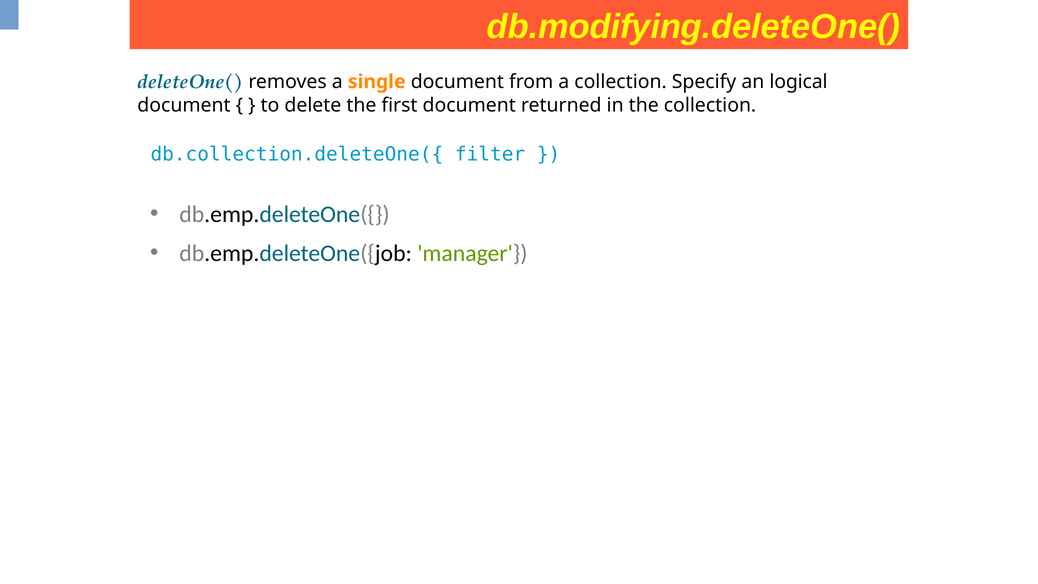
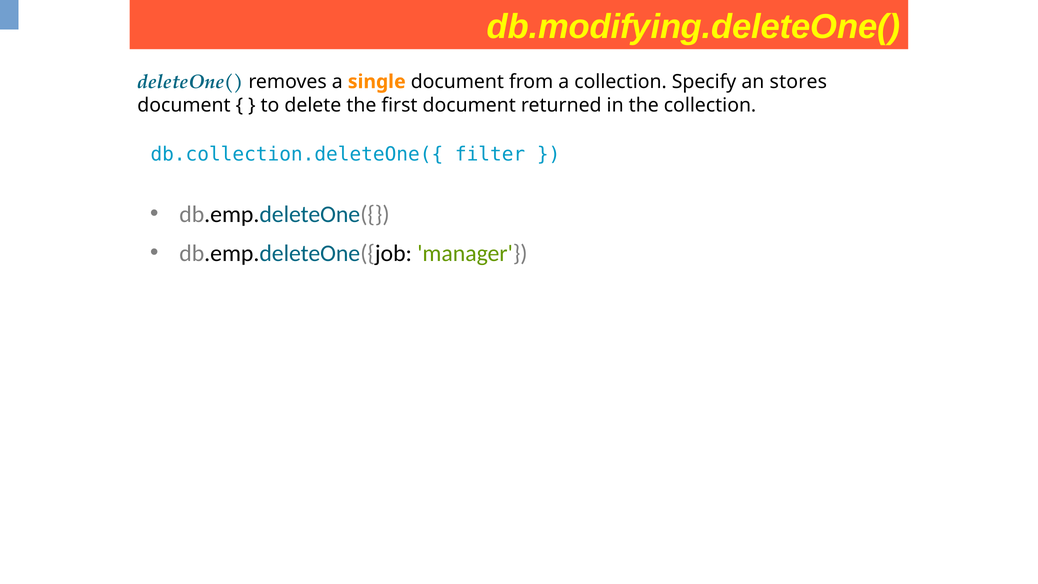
logical: logical -> stores
